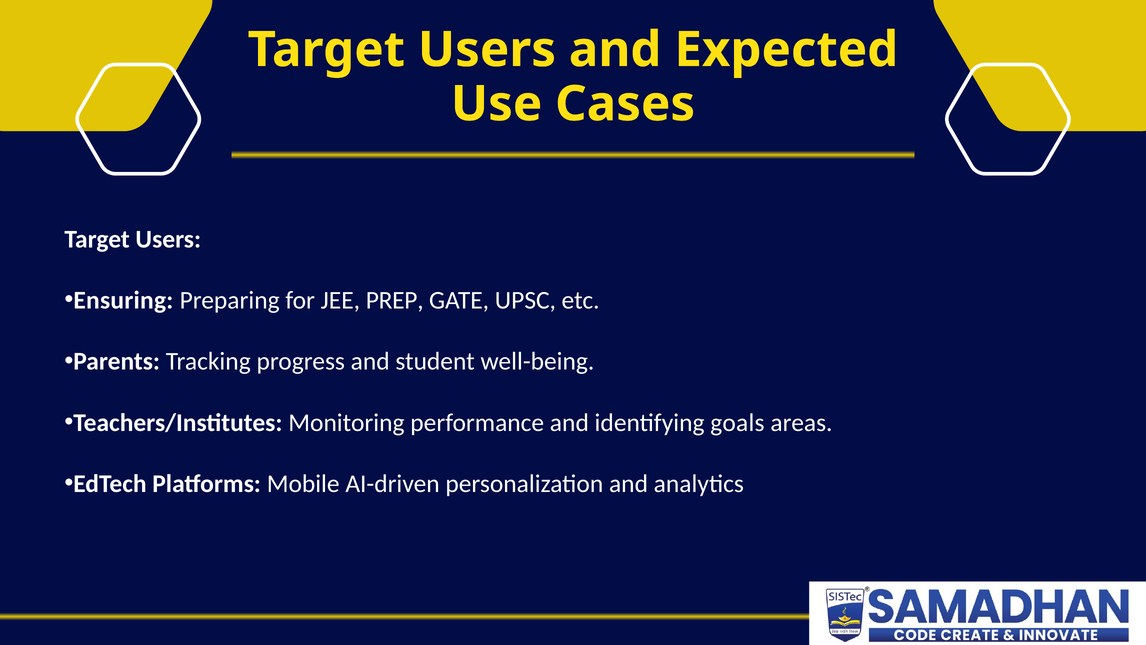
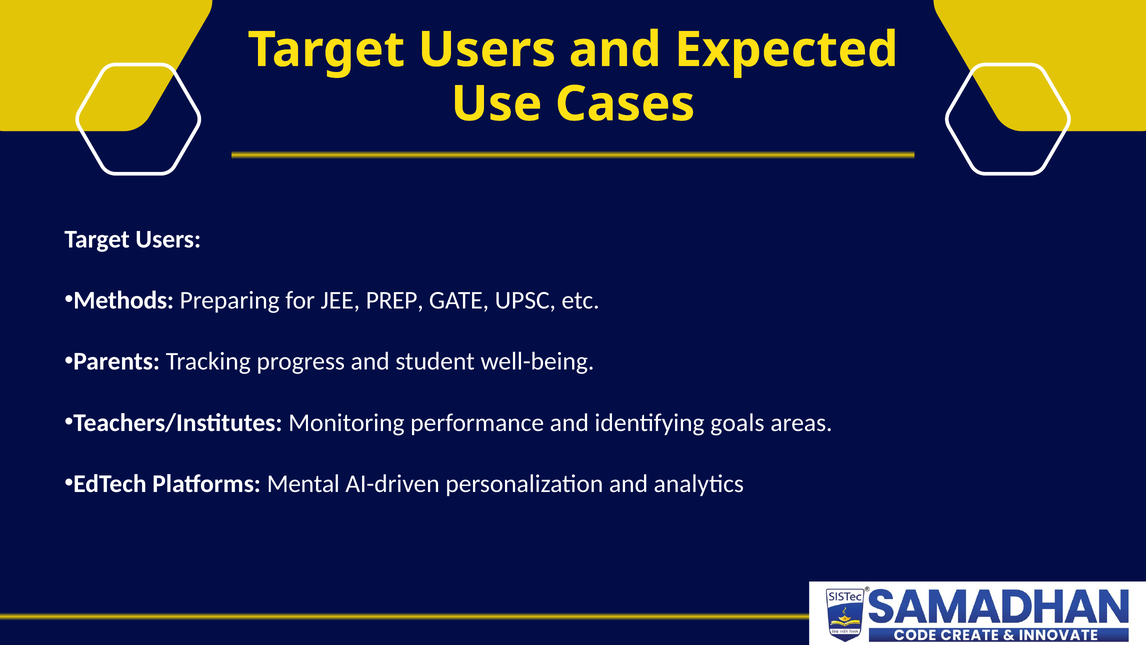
Ensuring: Ensuring -> Methods
Mobile: Mobile -> Mental
